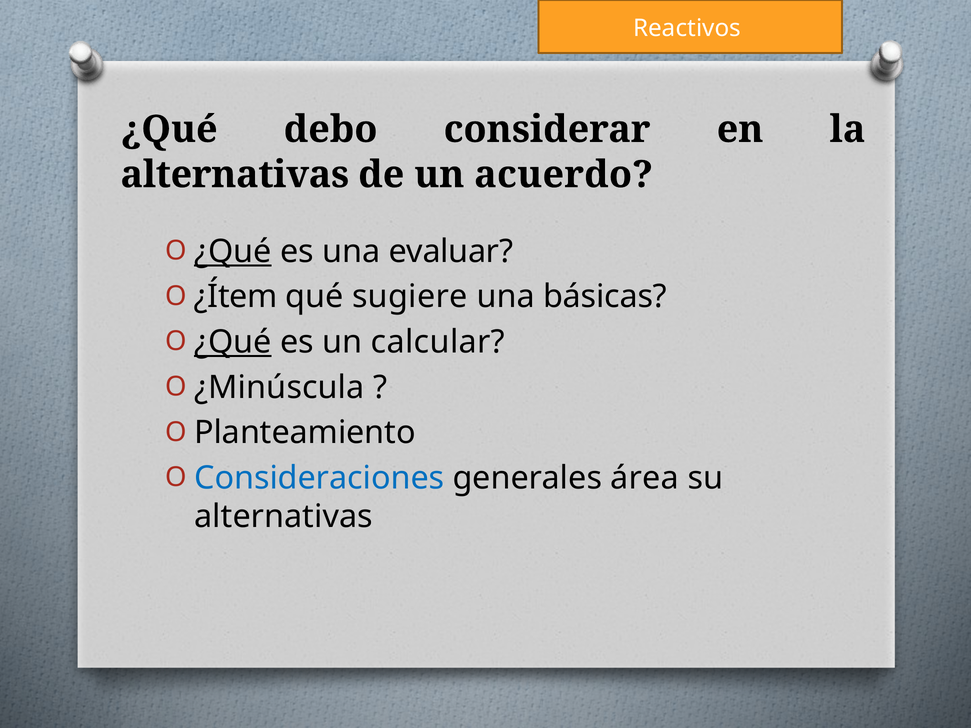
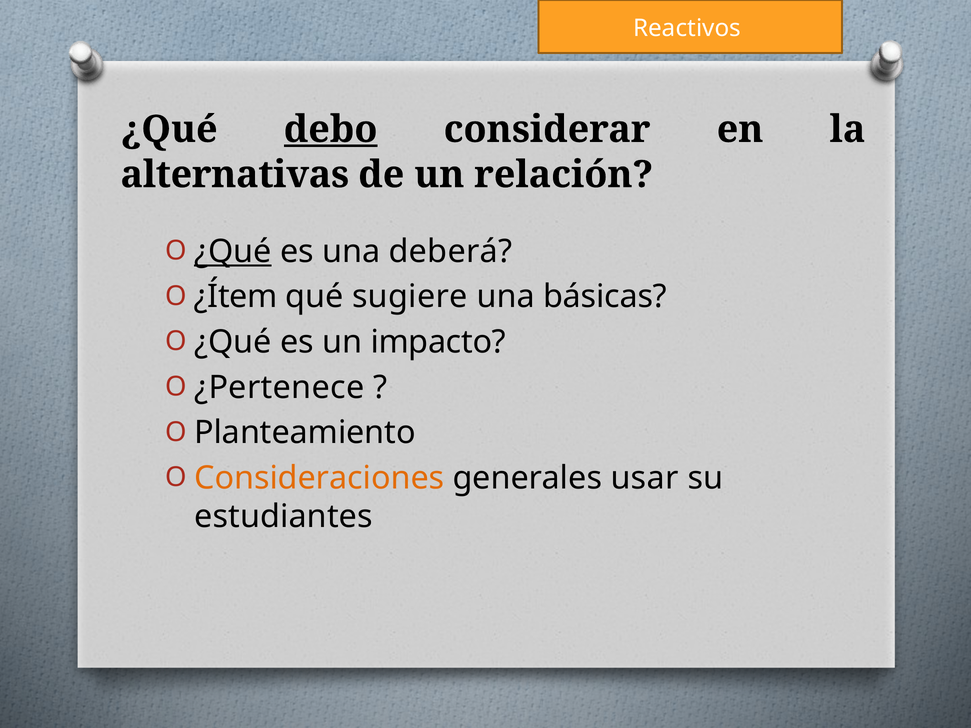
debo underline: none -> present
acuerdo: acuerdo -> relación
evaluar: evaluar -> deberá
¿Qué at (233, 342) underline: present -> none
calcular: calcular -> impacto
¿Minúscula: ¿Minúscula -> ¿Pertenece
Consideraciones colour: blue -> orange
área: área -> usar
alternativas at (283, 517): alternativas -> estudiantes
